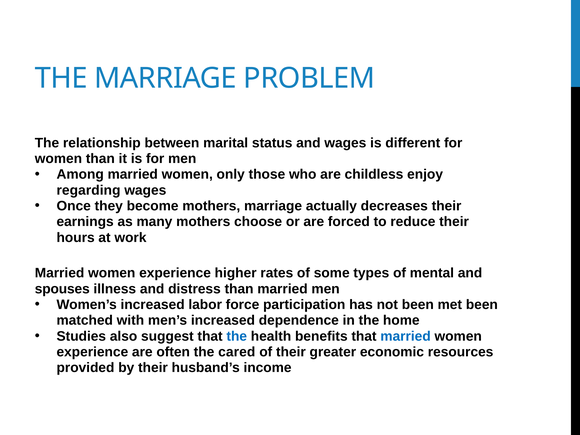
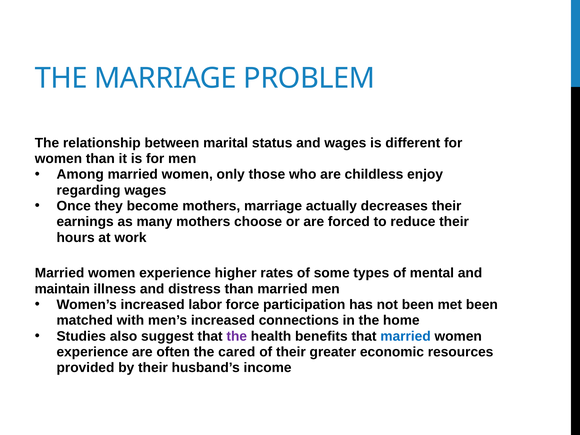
spouses: spouses -> maintain
dependence: dependence -> connections
the at (237, 336) colour: blue -> purple
